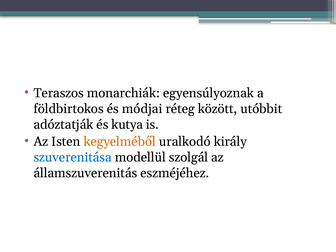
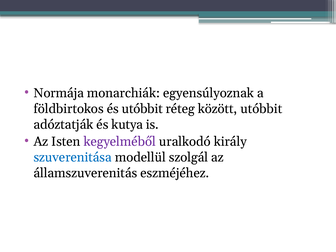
Teraszos: Teraszos -> Normája
és módjai: módjai -> utóbbit
kegyelméből colour: orange -> purple
